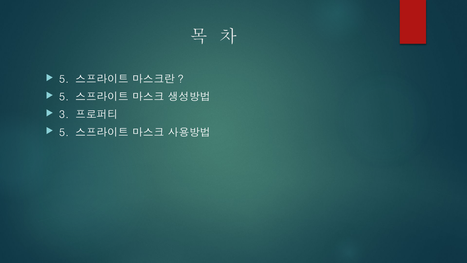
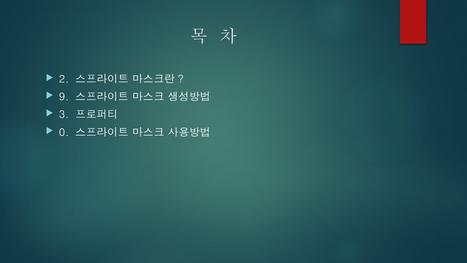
5 at (64, 79): 5 -> 2
5 at (64, 97): 5 -> 9
5 at (64, 132): 5 -> 0
